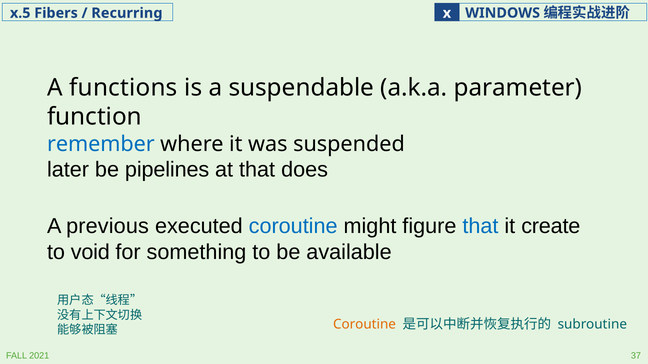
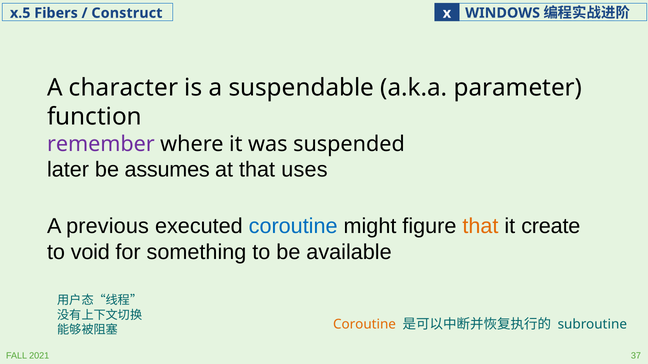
Recurring: Recurring -> Construct
functions: functions -> character
remember colour: blue -> purple
pipelines: pipelines -> assumes
does: does -> uses
that at (480, 226) colour: blue -> orange
